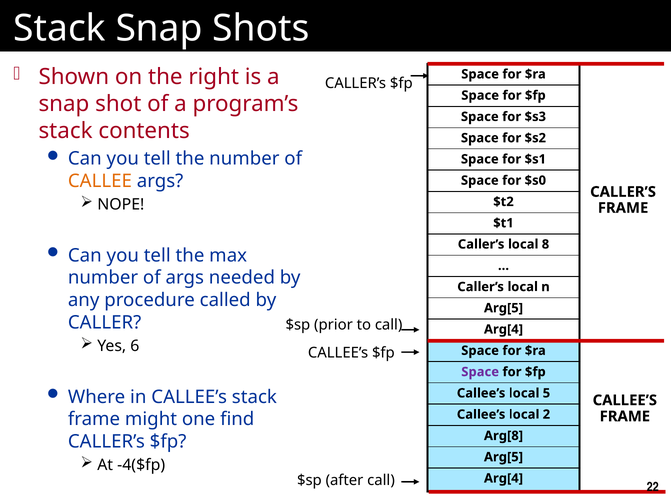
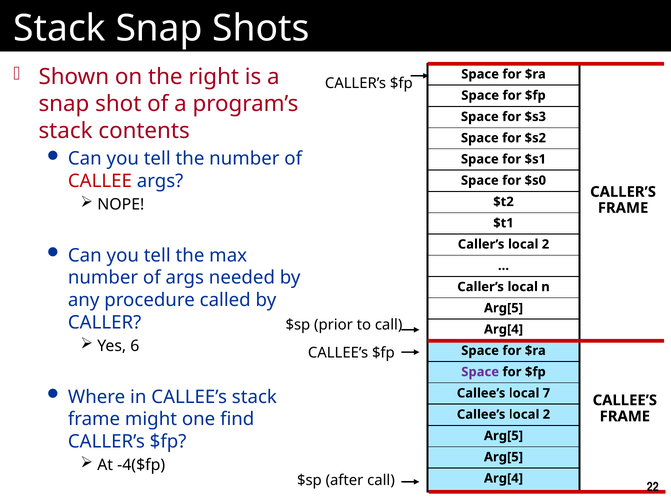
CALLEE colour: orange -> red
Caller’s local 8: 8 -> 2
5: 5 -> 7
Arg[8 at (504, 436): Arg[8 -> Arg[5
